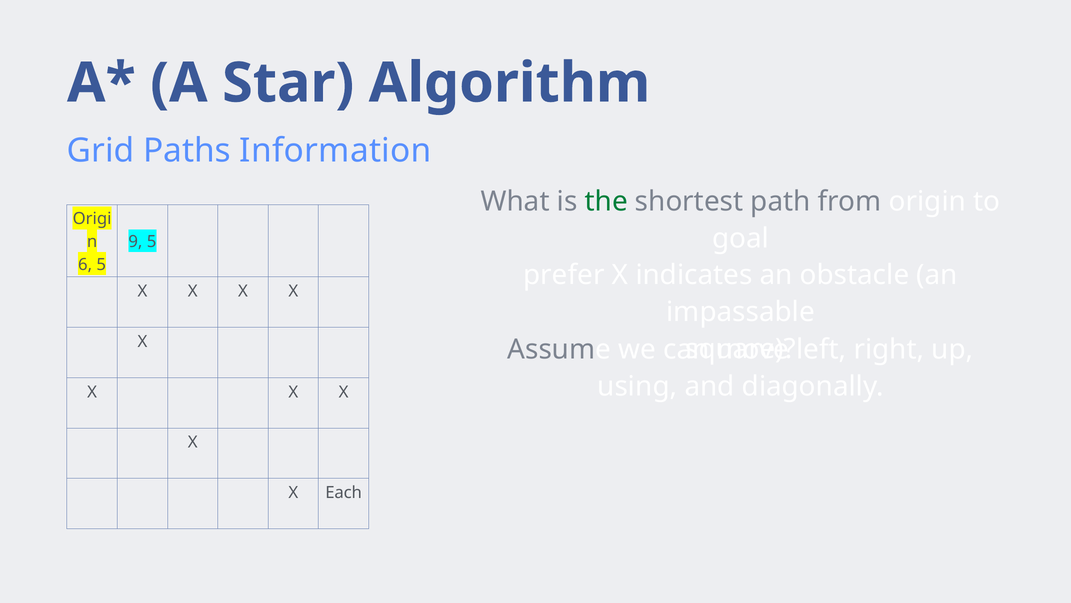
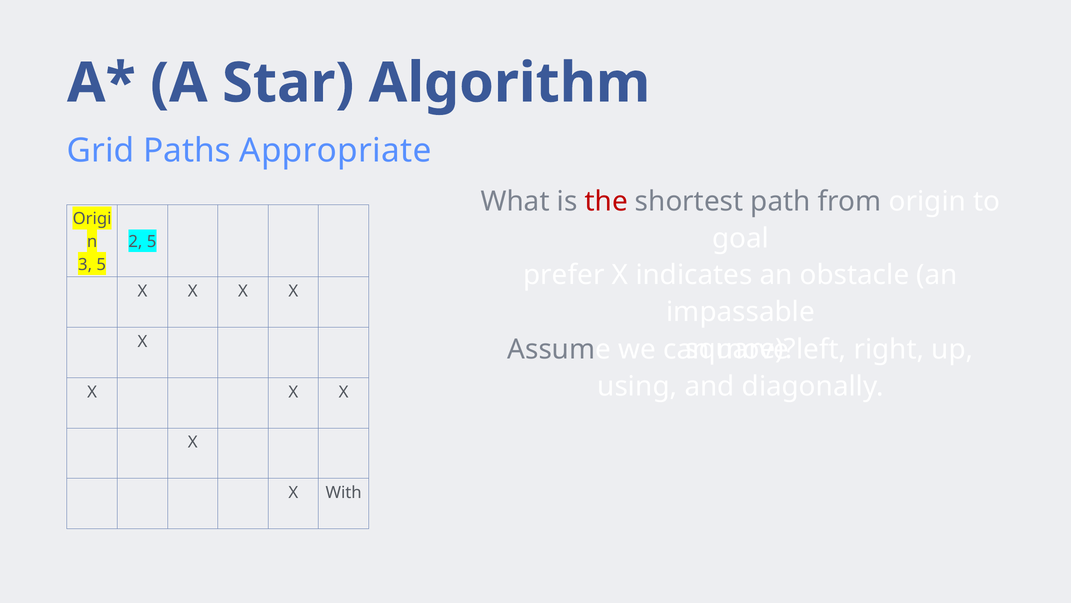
Information: Information -> Appropriate
the colour: green -> red
9: 9 -> 2
6: 6 -> 3
Each: Each -> With
